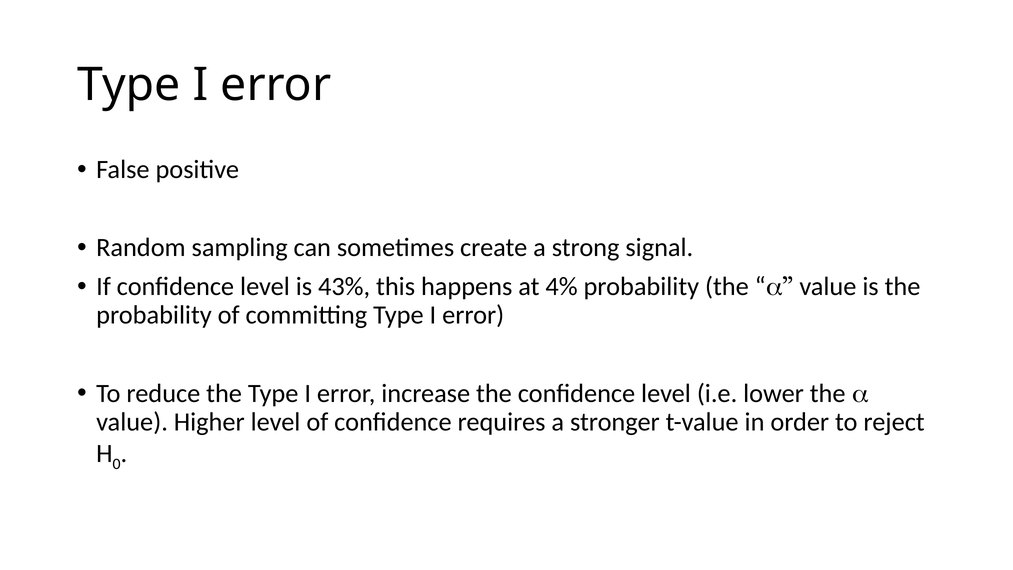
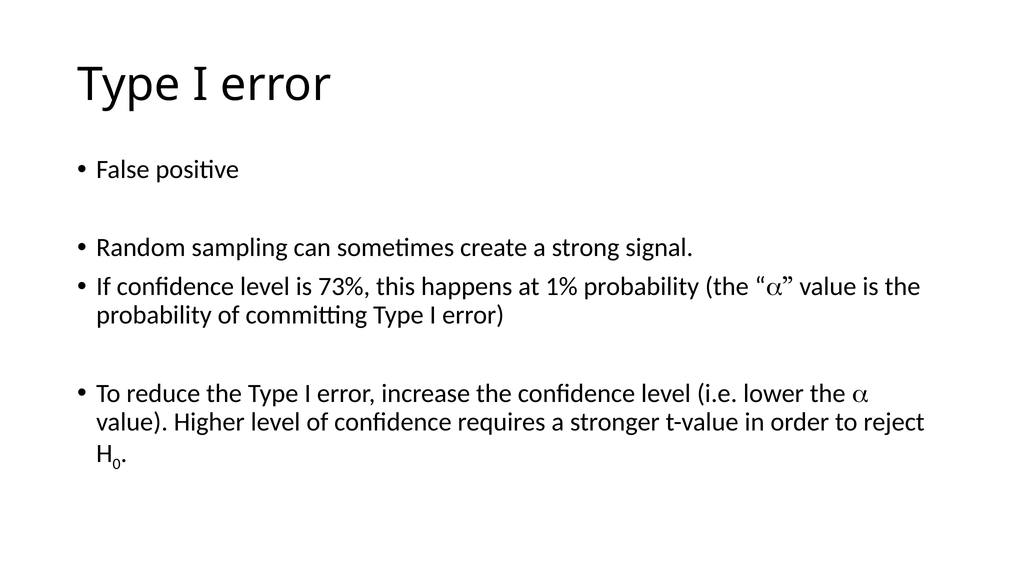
43%: 43% -> 73%
4%: 4% -> 1%
